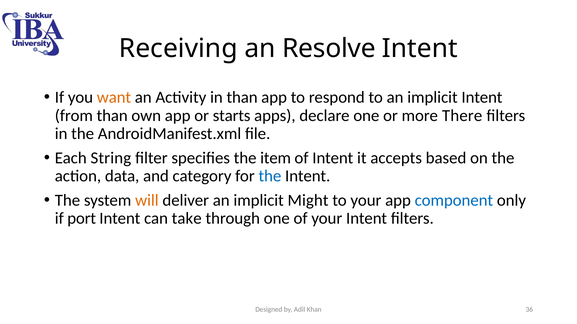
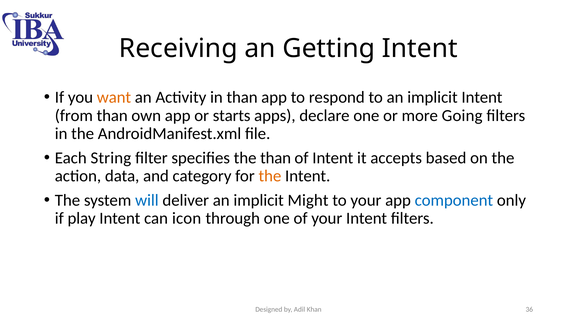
Resolve: Resolve -> Getting
There: There -> Going
the item: item -> than
the at (270, 176) colour: blue -> orange
will colour: orange -> blue
port: port -> play
take: take -> icon
